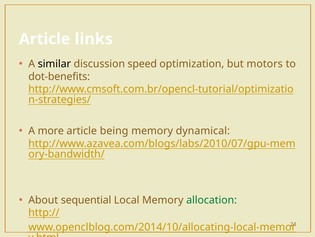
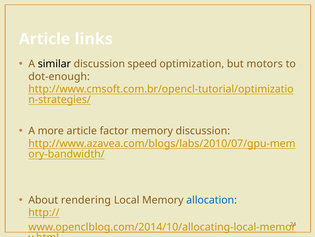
dot-benefits: dot-benefits -> dot-enough
being: being -> factor
memory dynamical: dynamical -> discussion
sequential: sequential -> rendering
allocation colour: green -> blue
